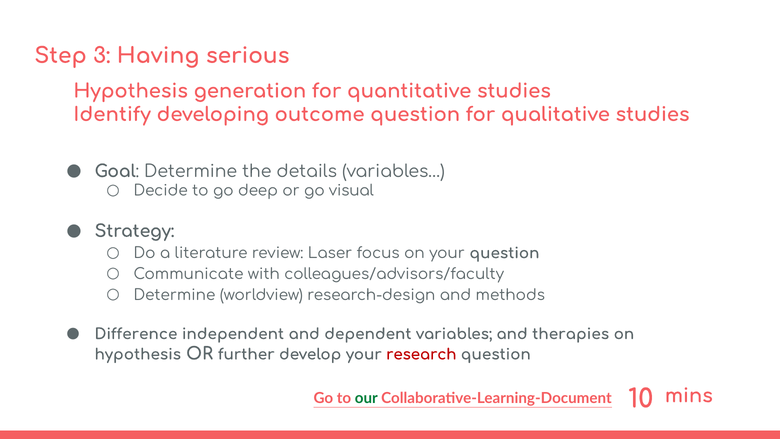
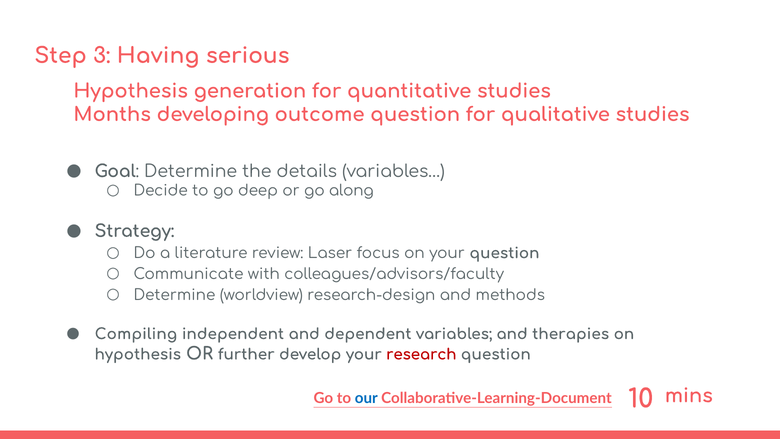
Identify: Identify -> Months
visual: visual -> along
Difference: Difference -> Compiling
our colour: green -> blue
